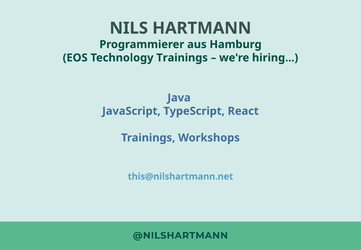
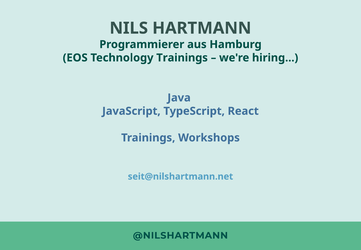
this@nilshartmann.net: this@nilshartmann.net -> seit@nilshartmann.net
